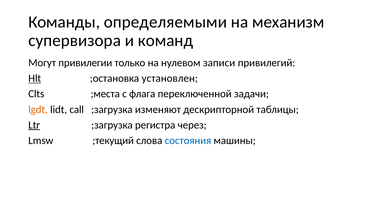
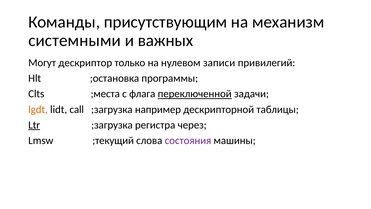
определяемыми: определяемыми -> присутствующим
супервизора: супервизора -> системными
команд: команд -> важных
привилегии: привилегии -> дескриптор
Hlt underline: present -> none
установлен: установлен -> программы
переключенной underline: none -> present
изменяют: изменяют -> например
состояния colour: blue -> purple
